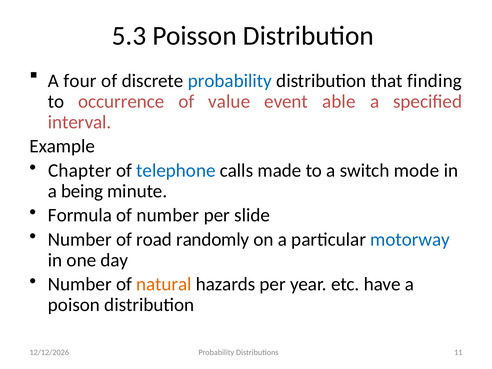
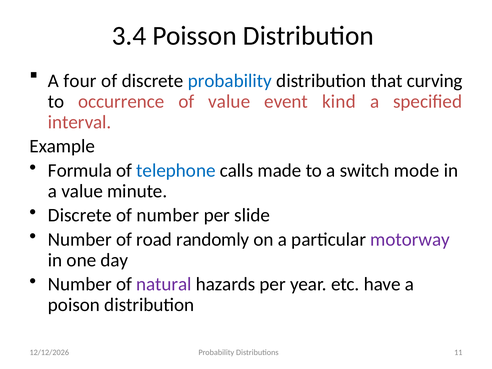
5.3: 5.3 -> 3.4
finding: finding -> curving
able: able -> kind
Chapter: Chapter -> Formula
a being: being -> value
Formula at (80, 215): Formula -> Discrete
motorway colour: blue -> purple
natural colour: orange -> purple
